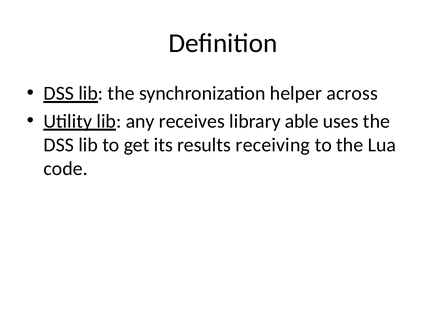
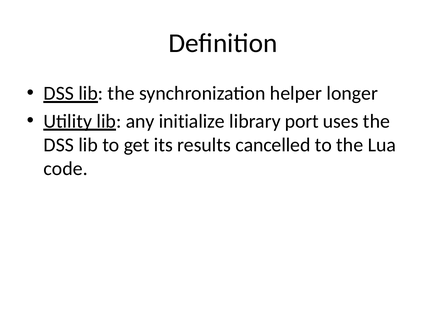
across: across -> longer
receives: receives -> initialize
able: able -> port
receiving: receiving -> cancelled
